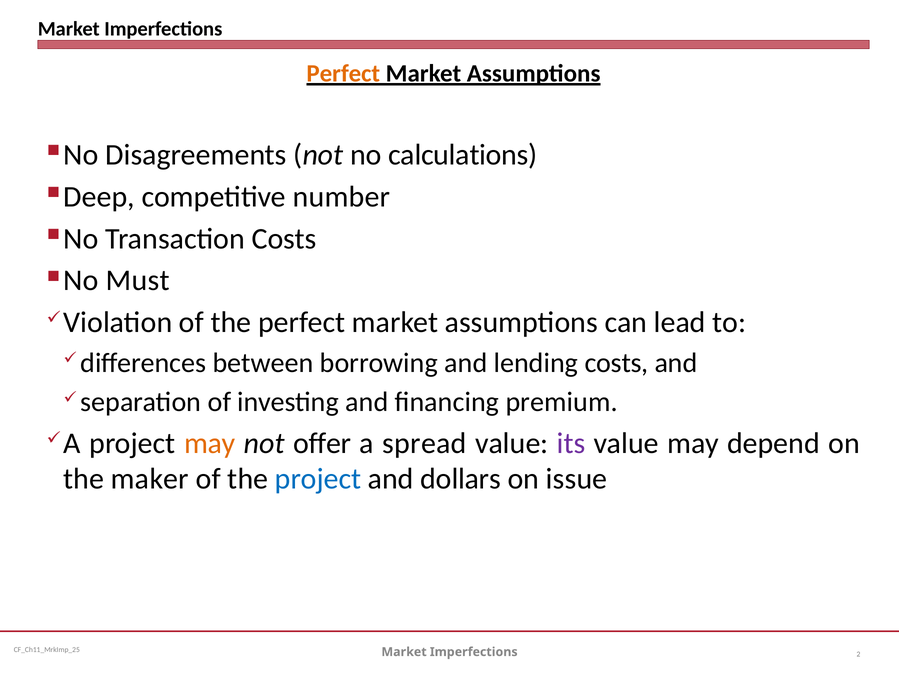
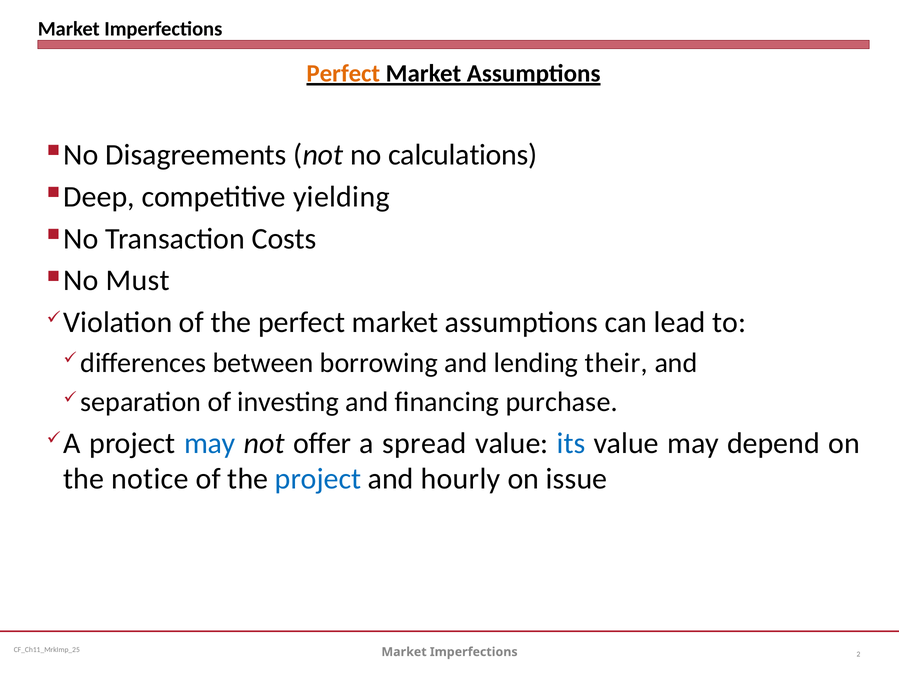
number: number -> yielding
lending costs: costs -> their
premium: premium -> purchase
may at (210, 443) colour: orange -> blue
its colour: purple -> blue
maker: maker -> notice
dollars: dollars -> hourly
